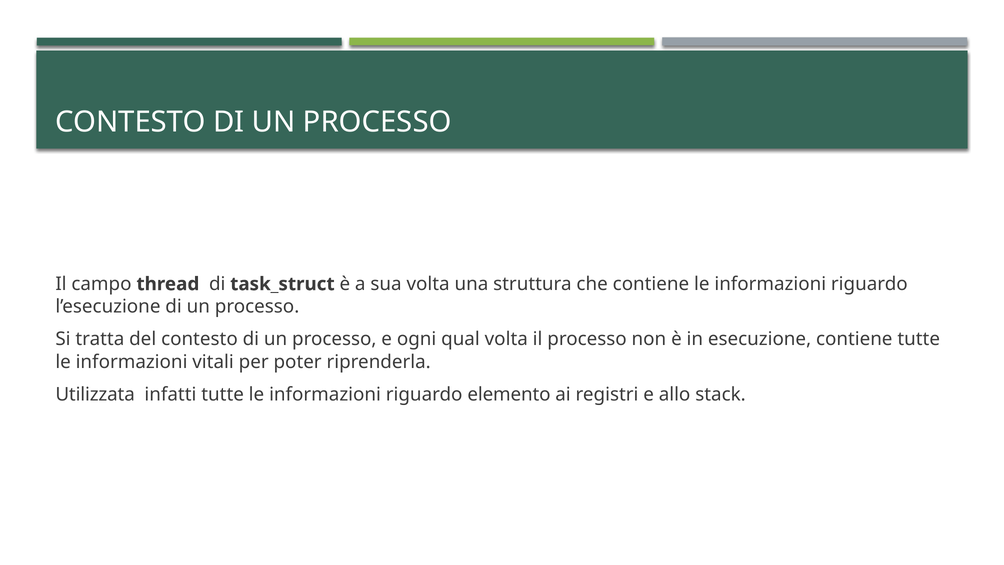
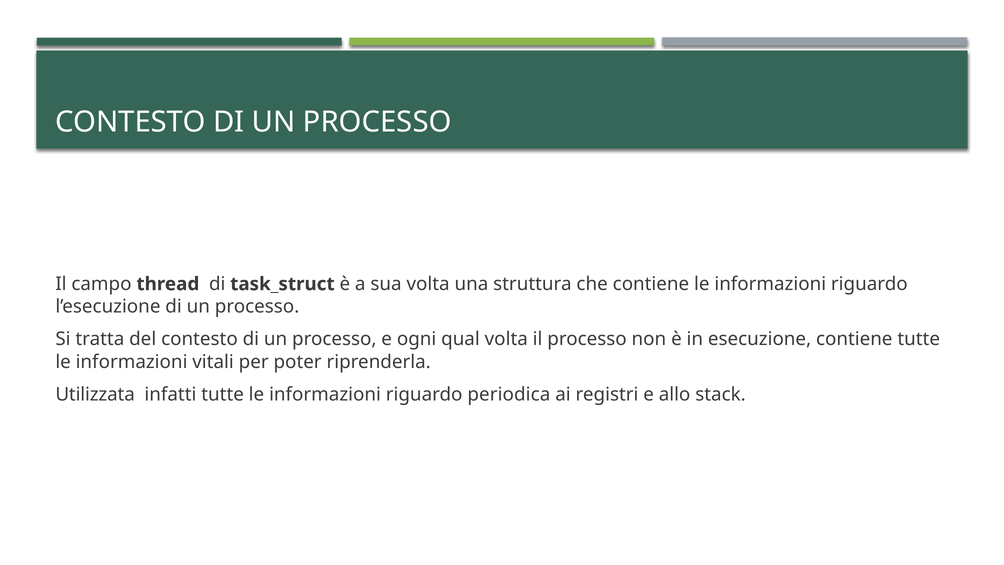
elemento: elemento -> periodica
